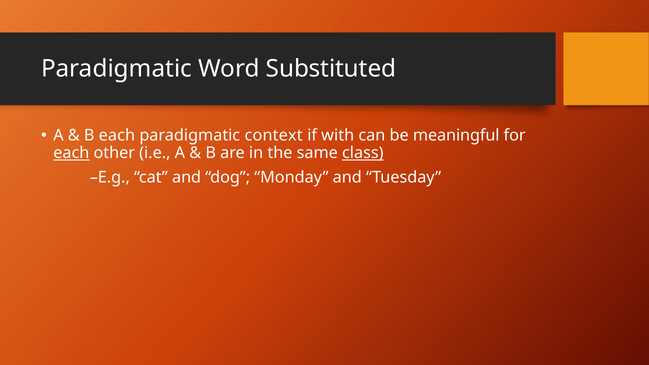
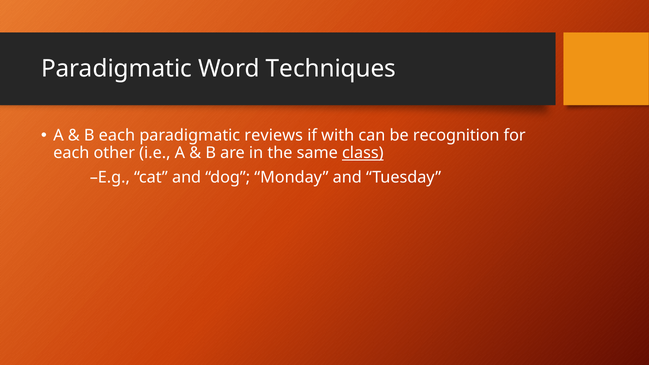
Substituted: Substituted -> Techniques
context: context -> reviews
meaningful: meaningful -> recognition
each at (71, 153) underline: present -> none
